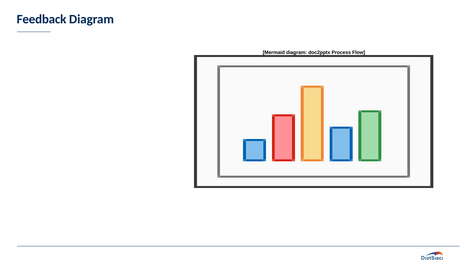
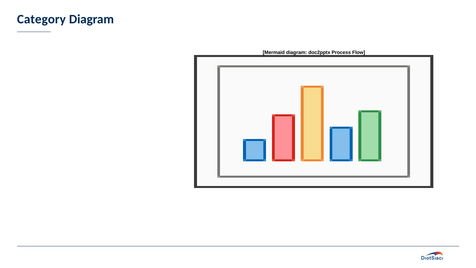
Feedback: Feedback -> Category
